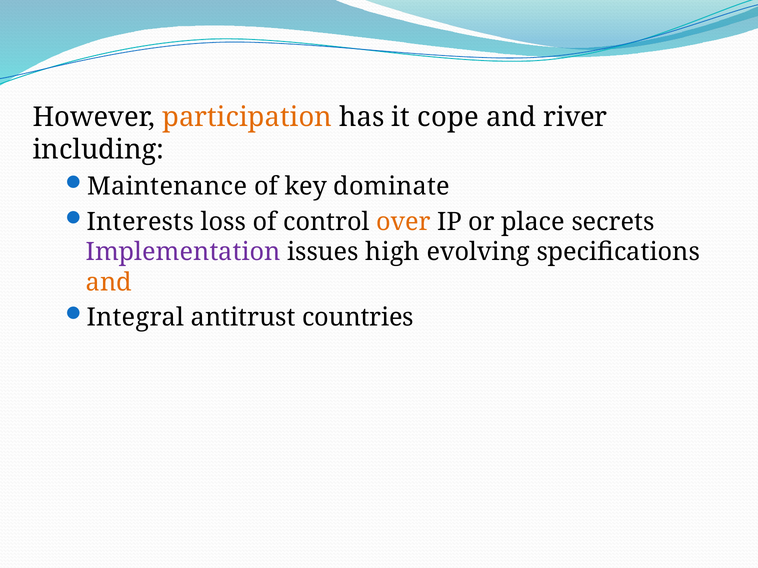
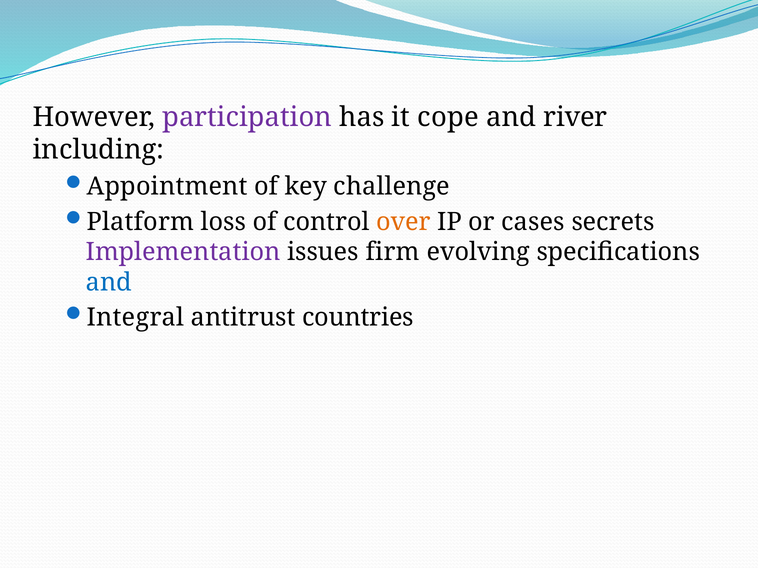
participation colour: orange -> purple
Maintenance: Maintenance -> Appointment
dominate: dominate -> challenge
Interests: Interests -> Platform
place: place -> cases
high: high -> firm
and at (109, 283) colour: orange -> blue
